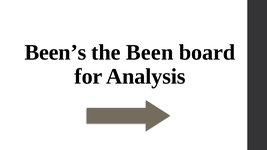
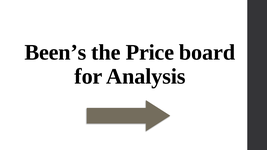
Been: Been -> Price
